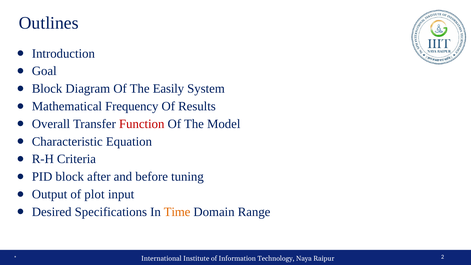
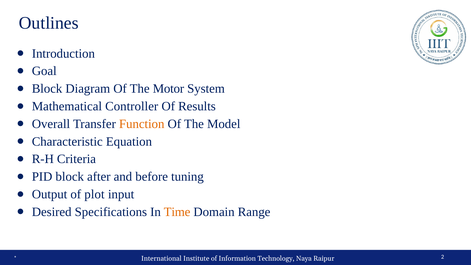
Easily: Easily -> Motor
Frequency: Frequency -> Controller
Function colour: red -> orange
